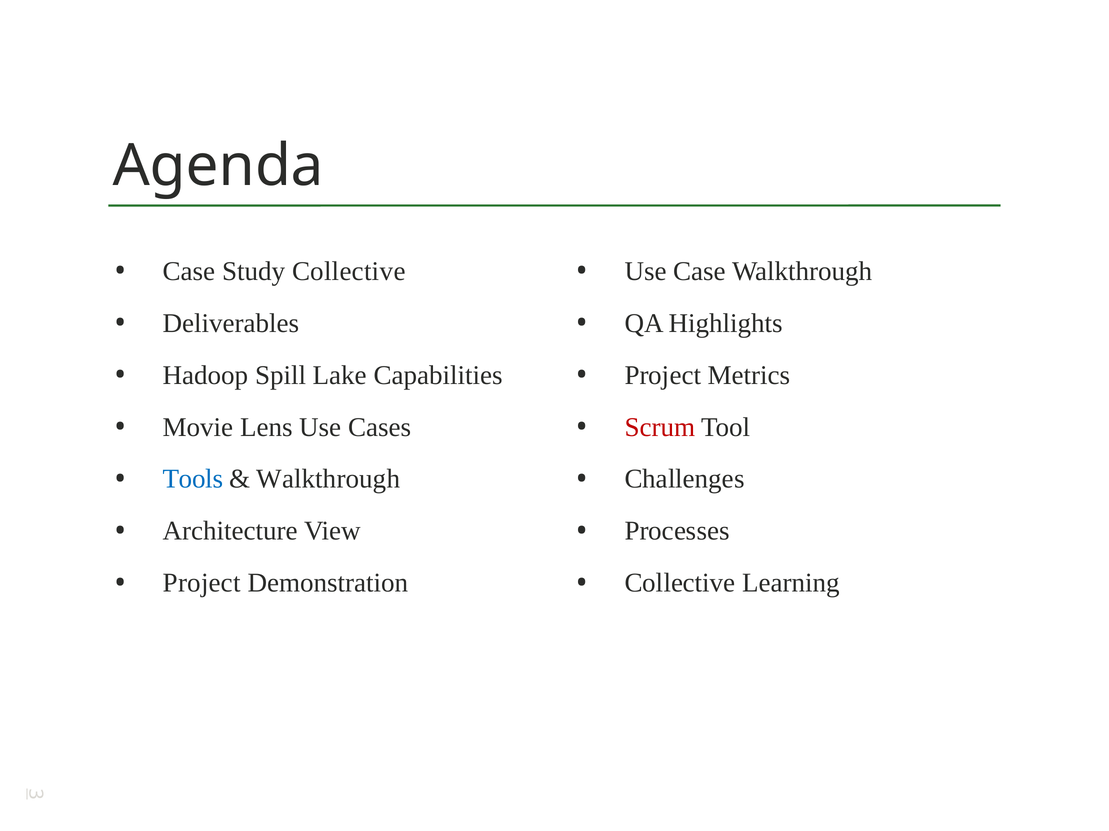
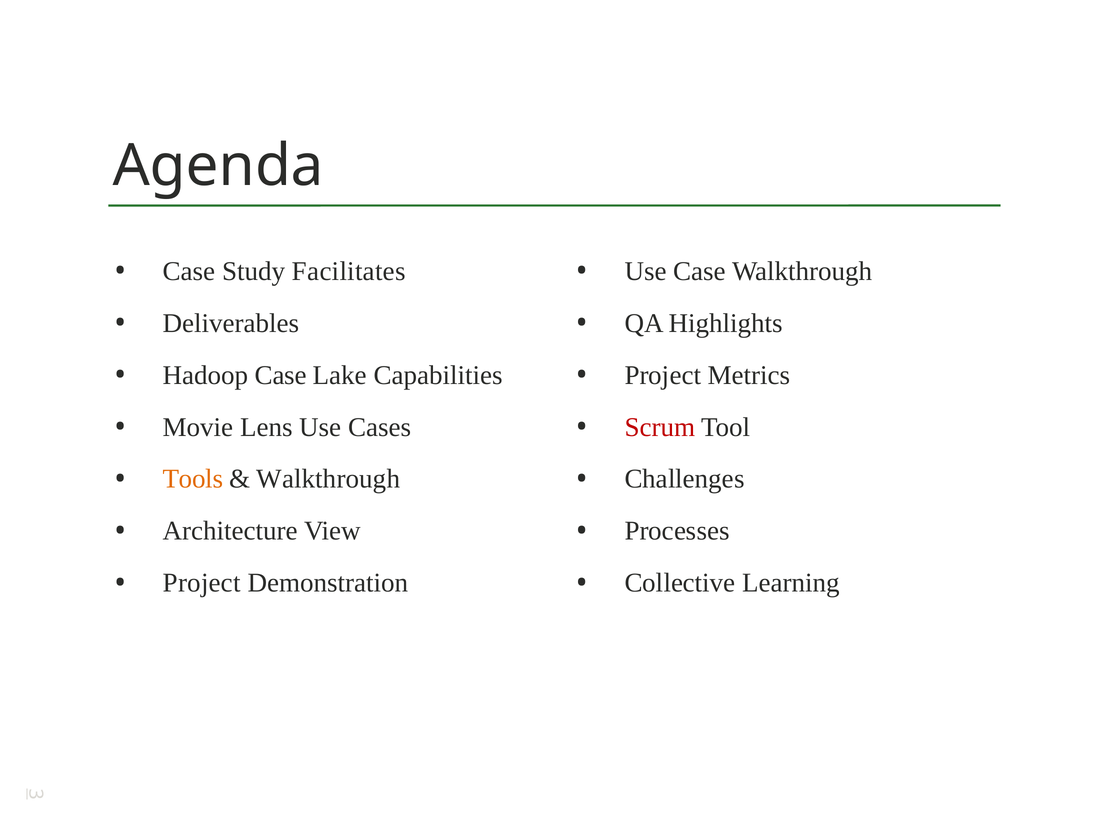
Study Collective: Collective -> Facilitates
Hadoop Spill: Spill -> Case
Tools colour: blue -> orange
